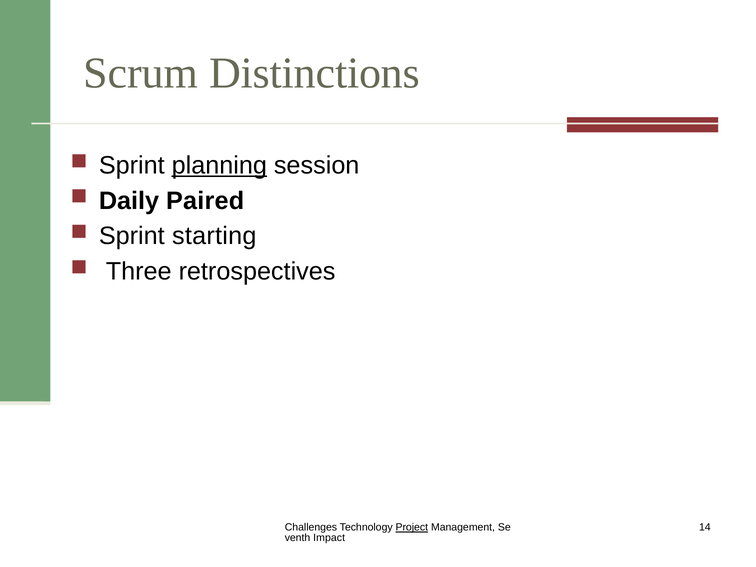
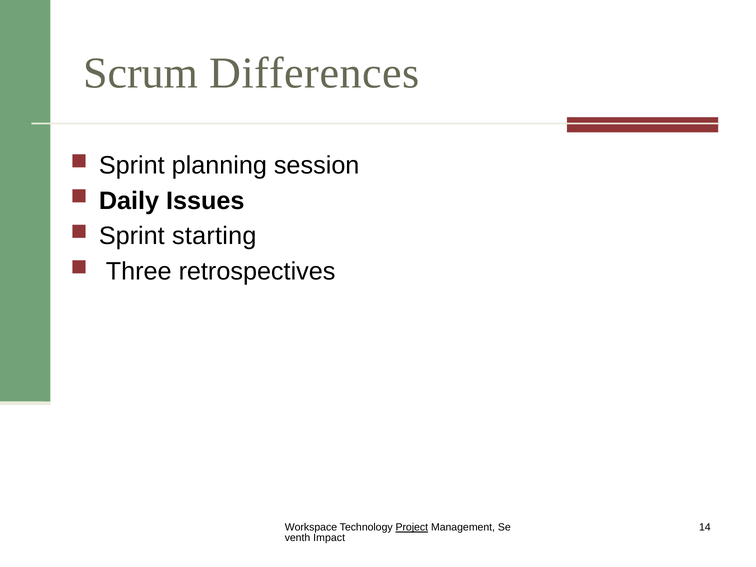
Distinctions: Distinctions -> Differences
planning underline: present -> none
Paired: Paired -> Issues
Challenges: Challenges -> Workspace
